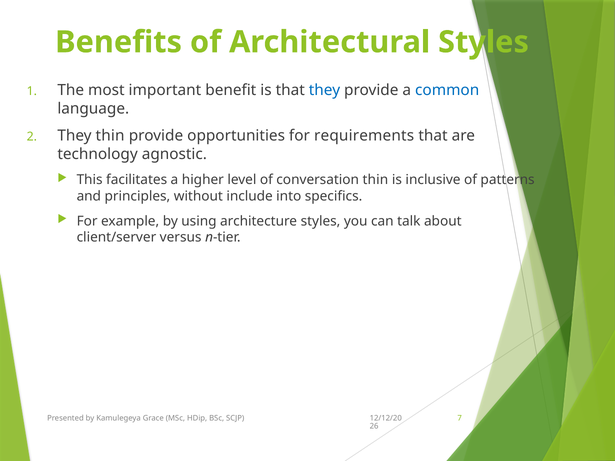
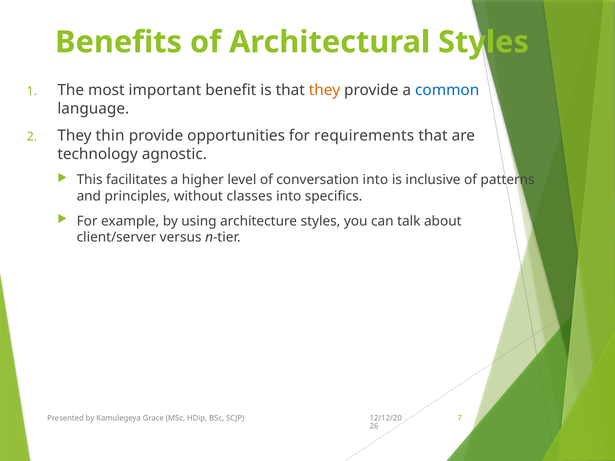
they at (325, 90) colour: blue -> orange
conversation thin: thin -> into
include: include -> classes
